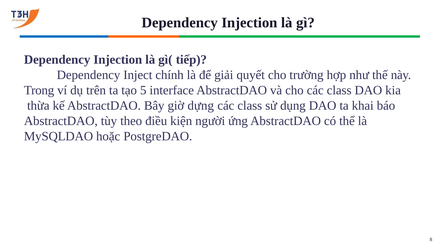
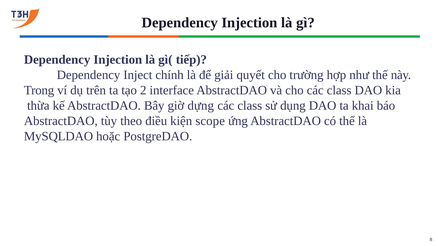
5: 5 -> 2
người: người -> scope
